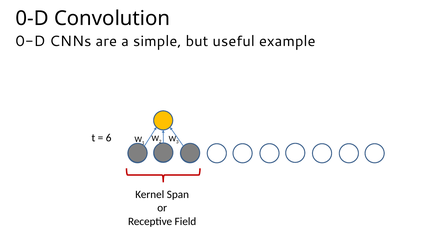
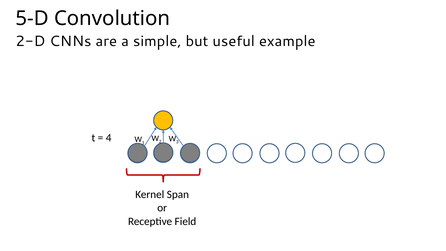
0-D at (32, 18): 0-D -> 5-D
0-D at (30, 41): 0-D -> 2-D
6: 6 -> 4
